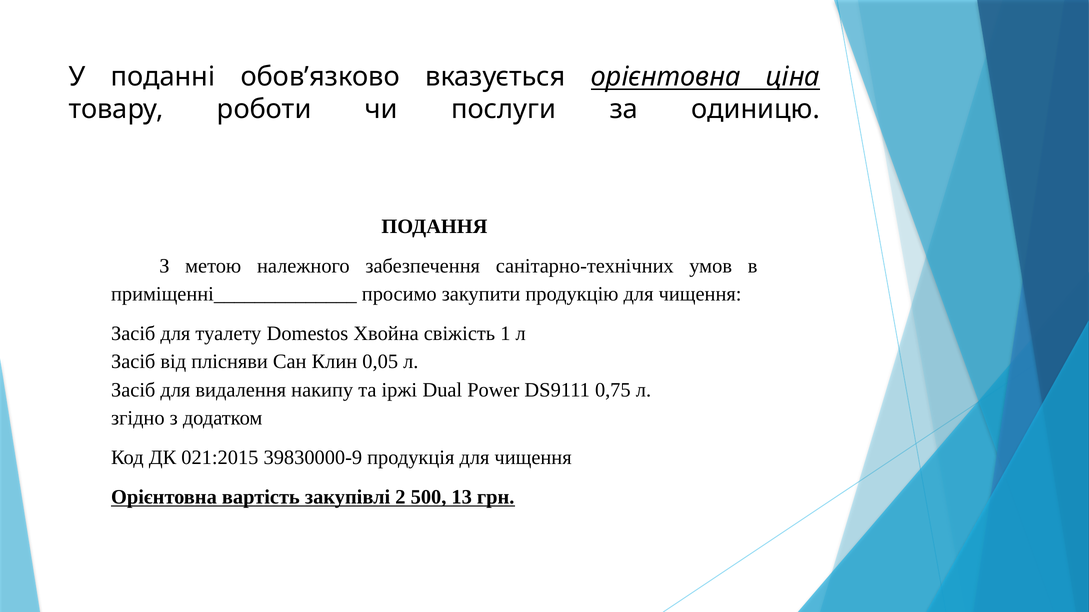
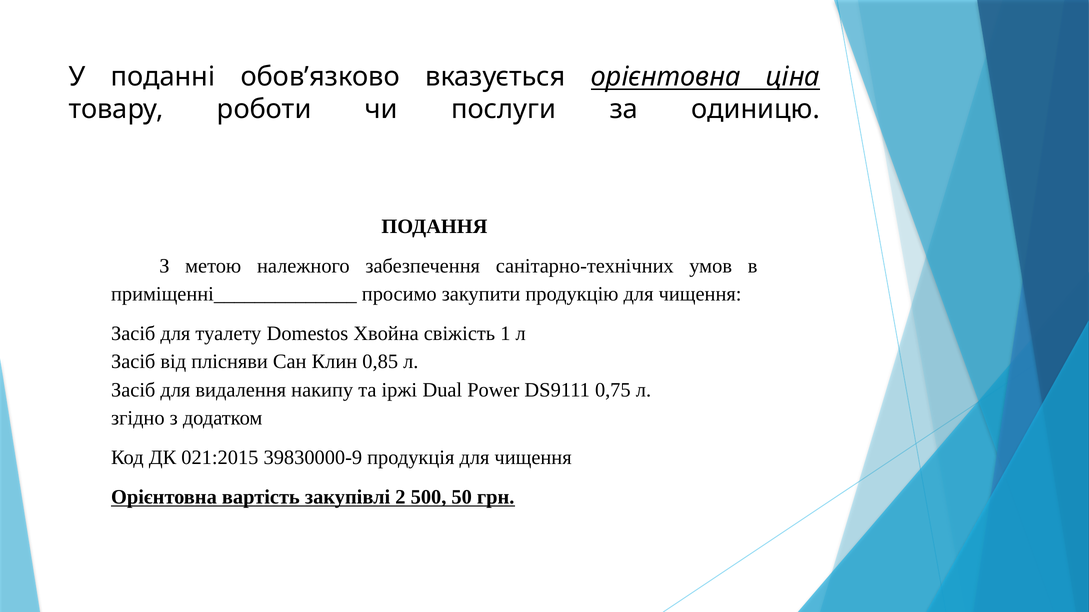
0,05: 0,05 -> 0,85
13: 13 -> 50
